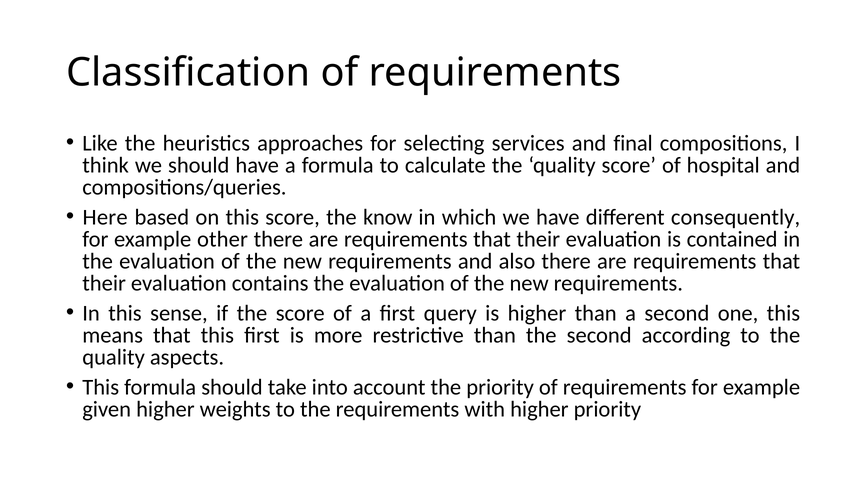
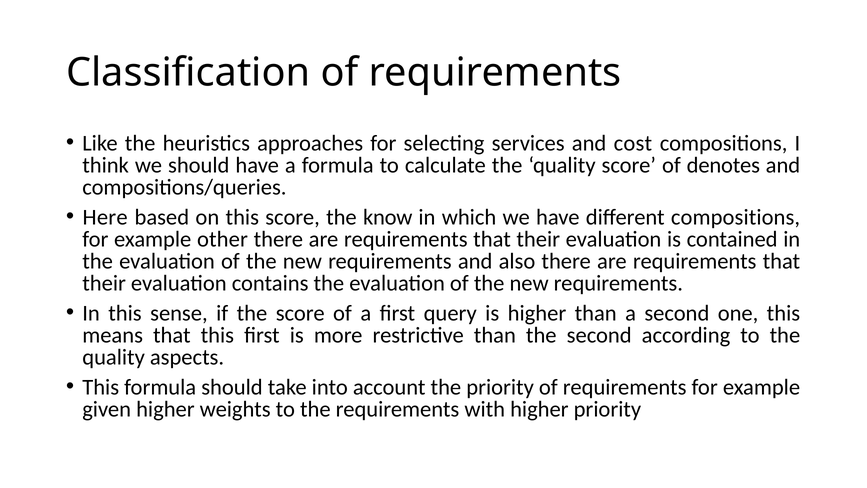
final: final -> cost
hospital: hospital -> denotes
different consequently: consequently -> compositions
